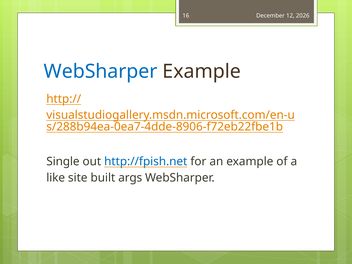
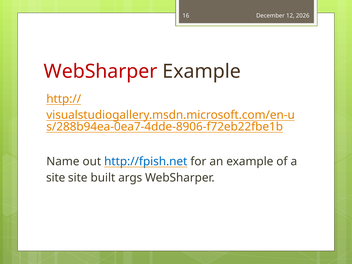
WebSharper at (101, 71) colour: blue -> red
Single: Single -> Name
like at (56, 178): like -> site
